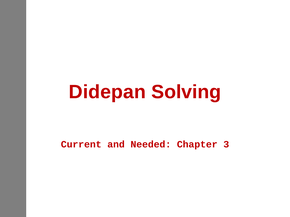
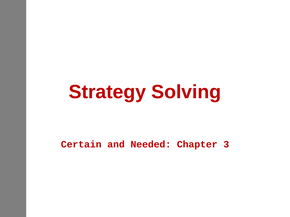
Didepan: Didepan -> Strategy
Current: Current -> Certain
